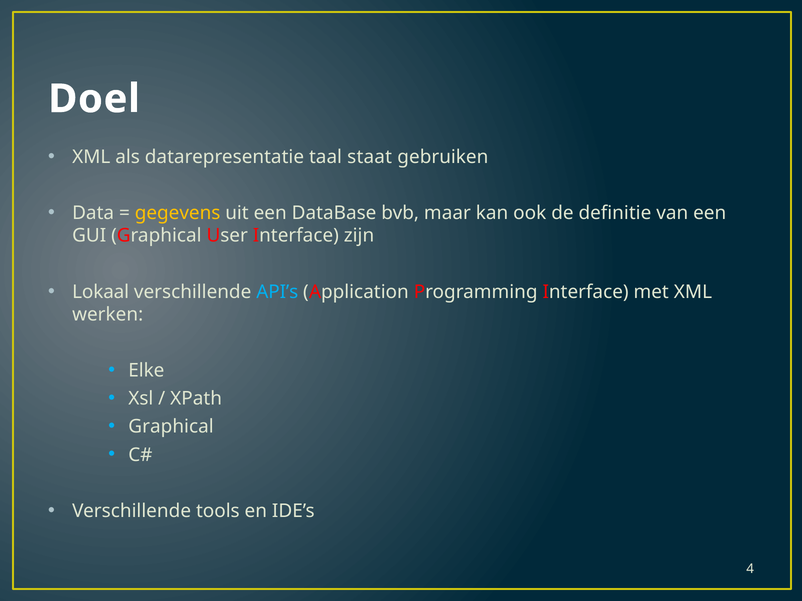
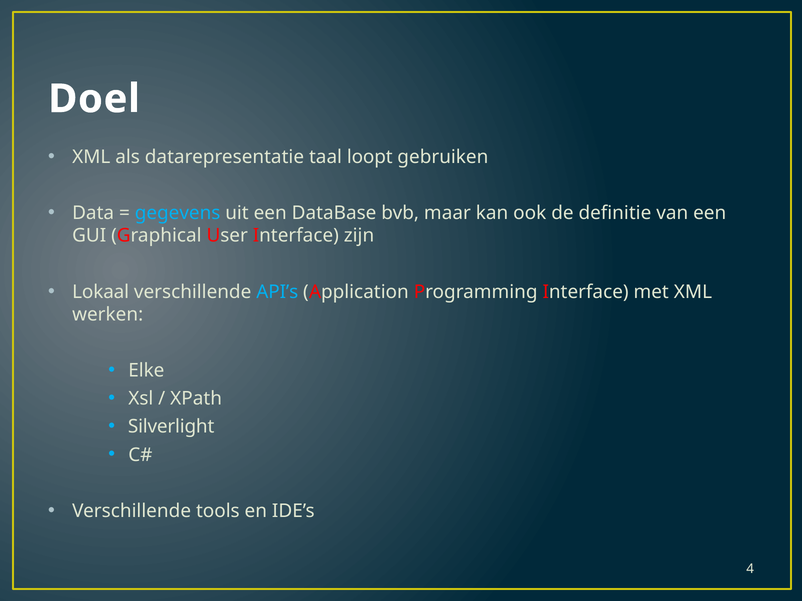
staat: staat -> loopt
gegevens colour: yellow -> light blue
Graphical at (171, 427): Graphical -> Silverlight
